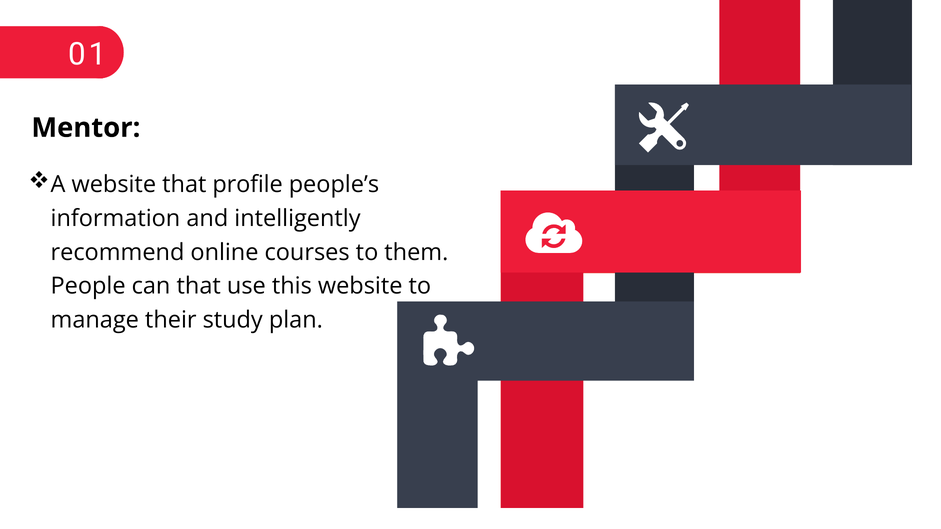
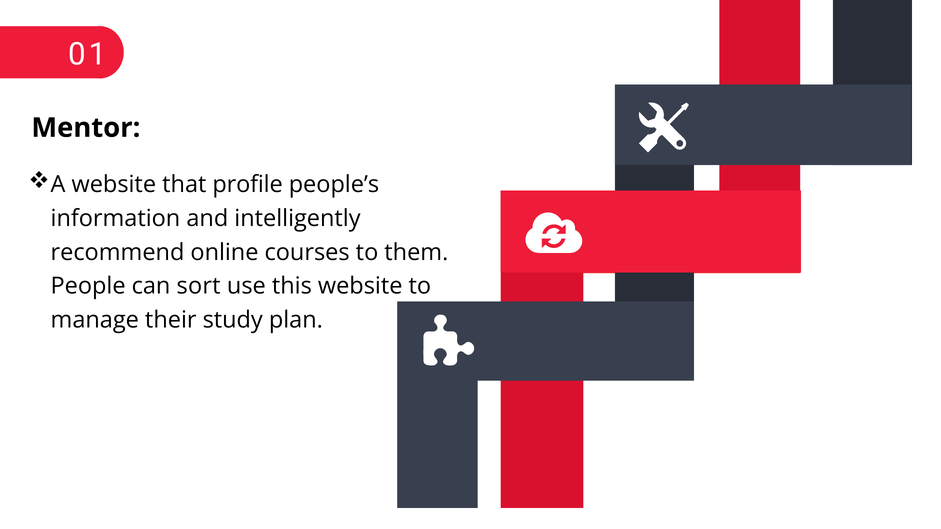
can that: that -> sort
